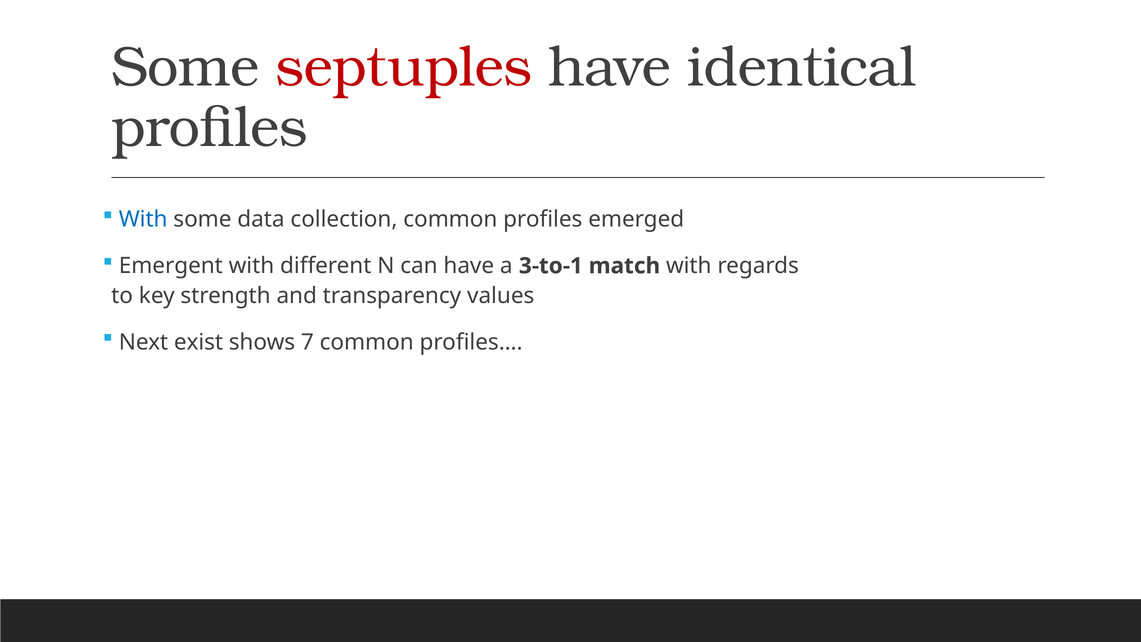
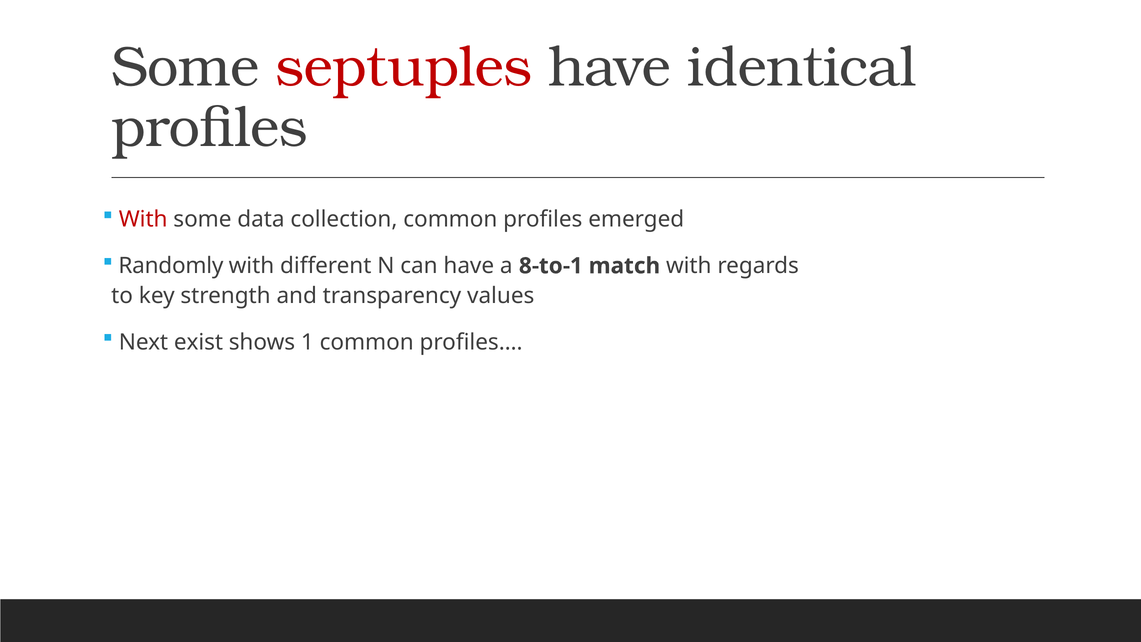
With at (143, 219) colour: blue -> red
Emergent: Emergent -> Randomly
3-to-1: 3-to-1 -> 8-to-1
7: 7 -> 1
